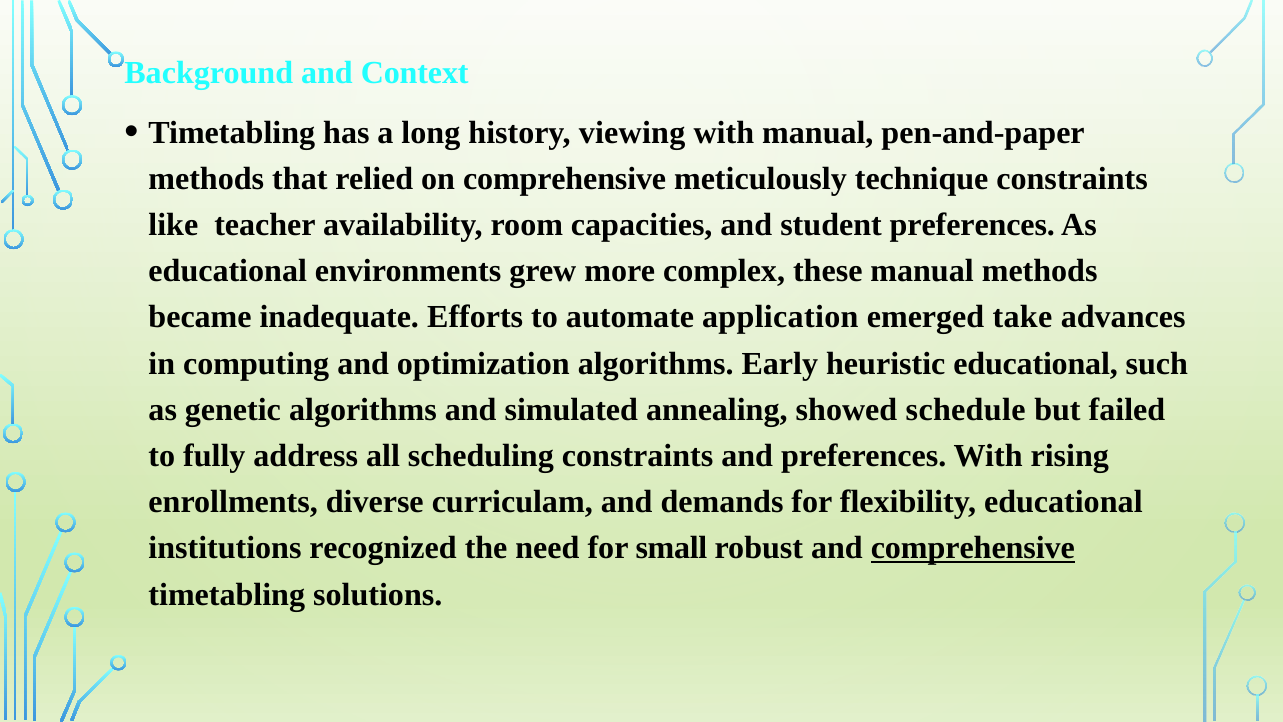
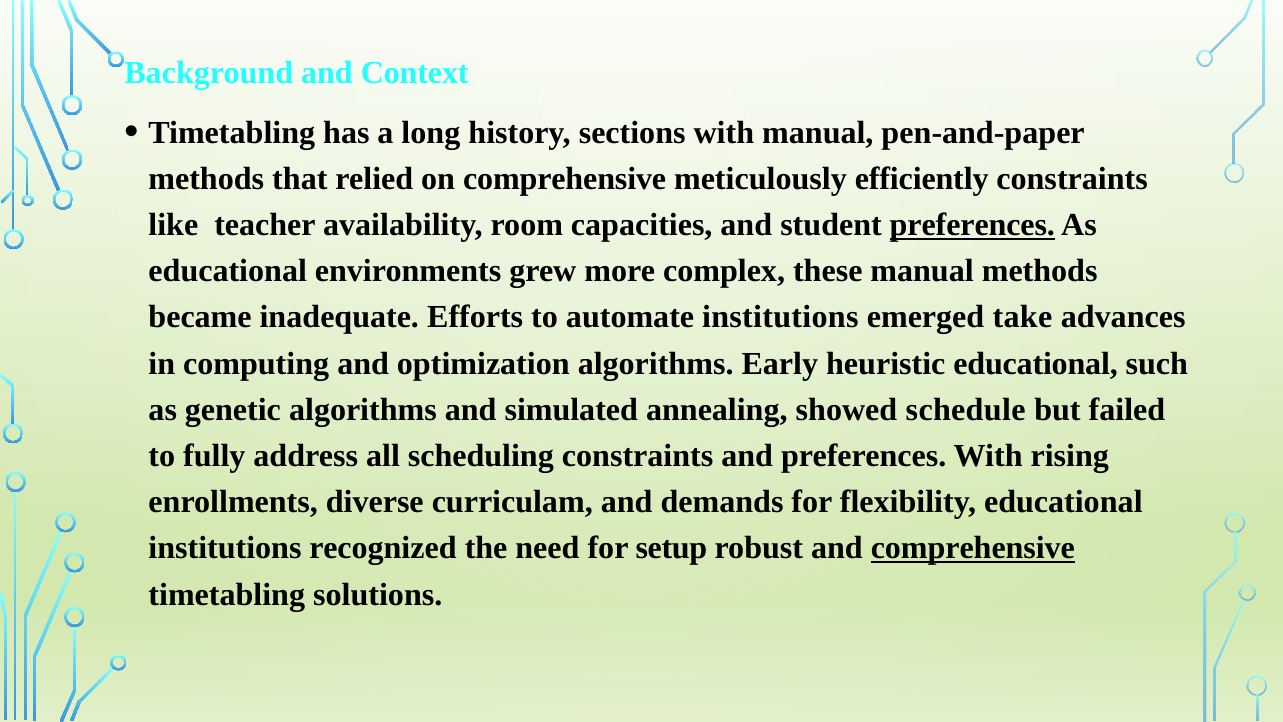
viewing: viewing -> sections
technique: technique -> efficiently
preferences at (972, 225) underline: none -> present
automate application: application -> institutions
small: small -> setup
